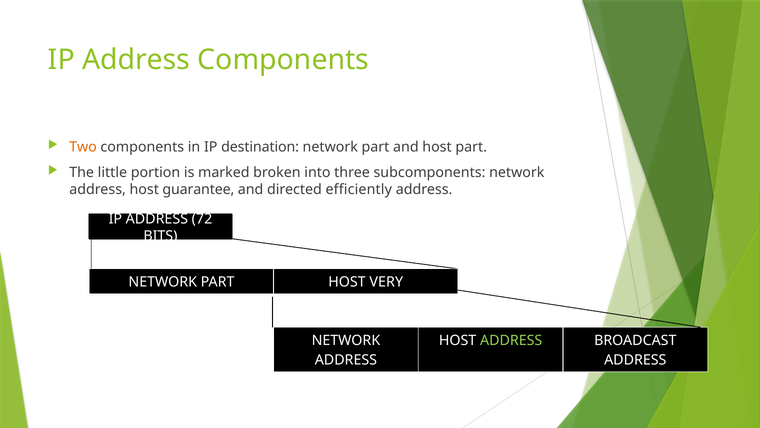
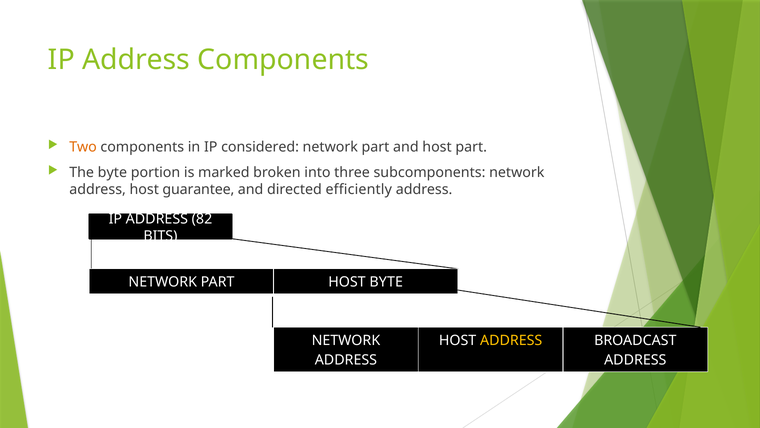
destination: destination -> considered
The little: little -> byte
72: 72 -> 82
HOST VERY: VERY -> BYTE
ADDRESS at (511, 340) colour: light green -> yellow
